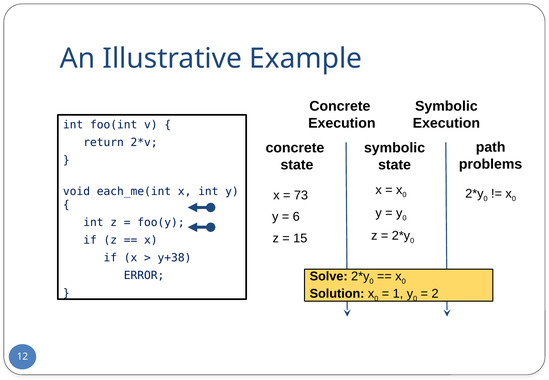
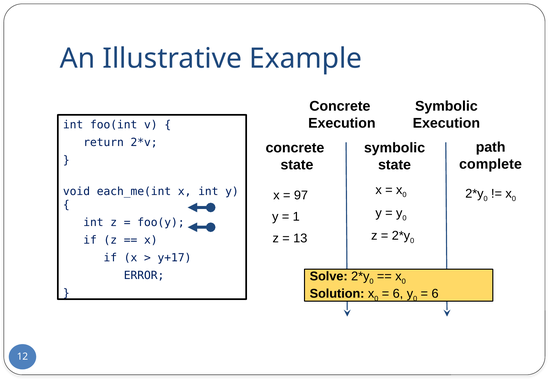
problems: problems -> complete
73: 73 -> 97
6: 6 -> 1
15: 15 -> 13
y+38: y+38 -> y+17
1 at (398, 294): 1 -> 6
2 at (435, 294): 2 -> 6
